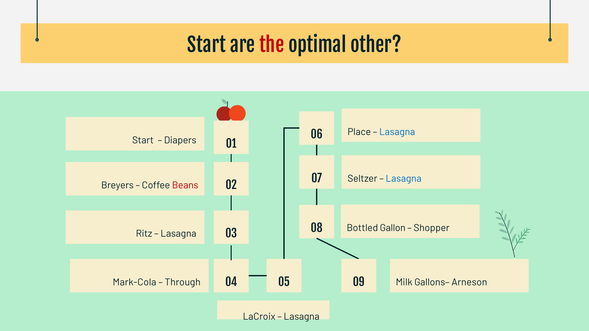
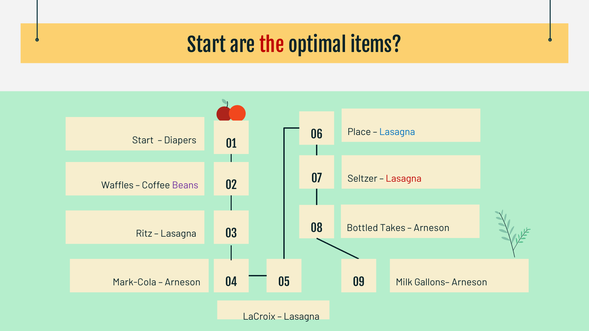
other: other -> items
Lasagna at (404, 179) colour: blue -> red
Breyers: Breyers -> Waffles
Beans colour: red -> purple
Gallon: Gallon -> Takes
Shopper at (432, 228): Shopper -> Arneson
Through at (183, 282): Through -> Arneson
